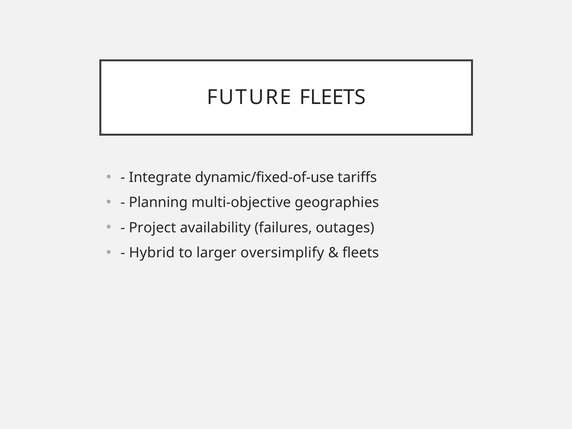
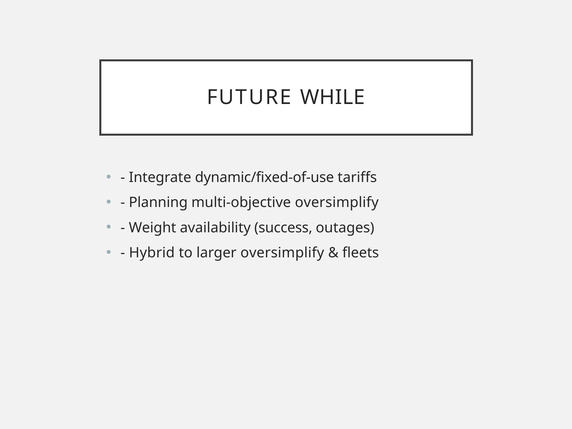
FUTURE FLEETS: FLEETS -> WHILE
multi-objective geographies: geographies -> oversimplify
Project: Project -> Weight
failures: failures -> success
